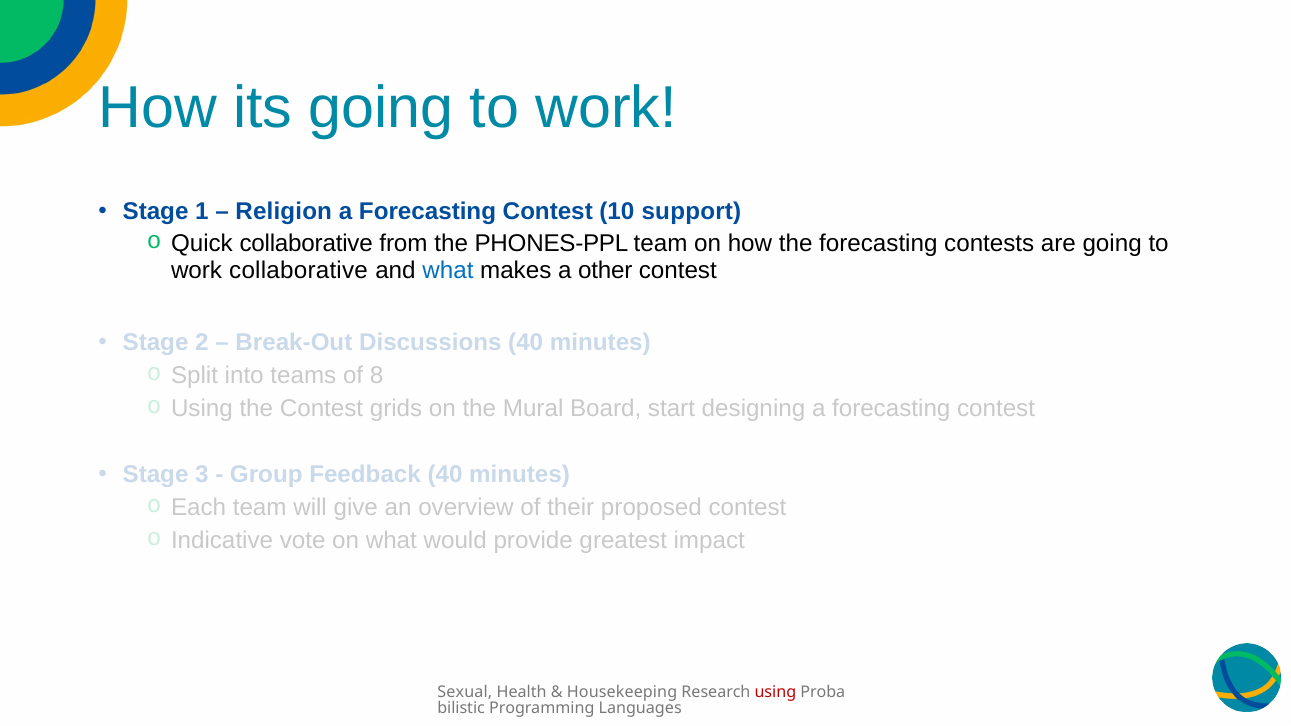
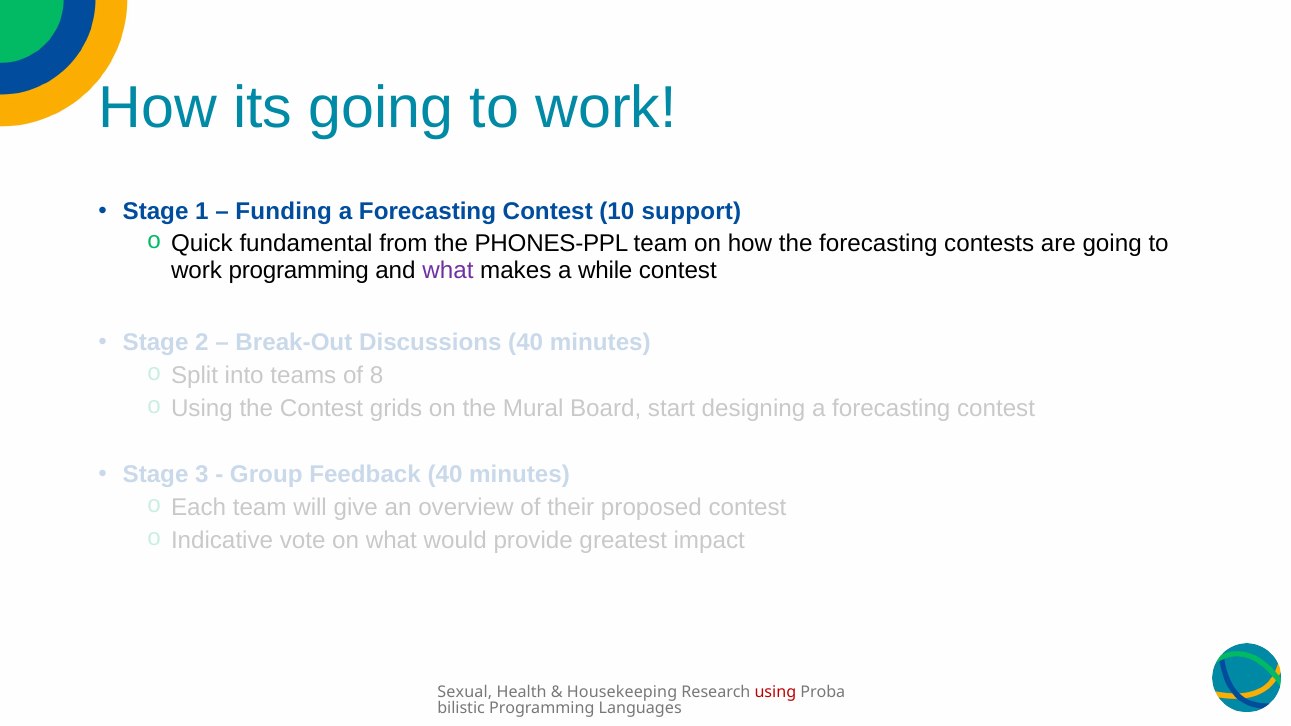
Religion: Religion -> Funding
Quick collaborative: collaborative -> fundamental
work collaborative: collaborative -> programming
what at (448, 270) colour: blue -> purple
other: other -> while
